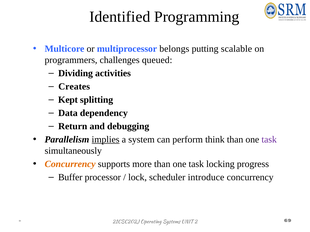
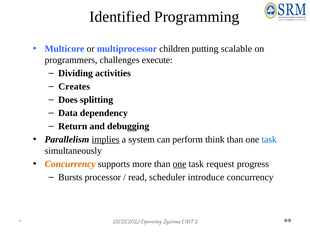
belongs: belongs -> children
queued: queued -> execute
Kept: Kept -> Does
task at (269, 140) colour: purple -> blue
one at (180, 164) underline: none -> present
locking: locking -> request
Buffer: Buffer -> Bursts
lock: lock -> read
